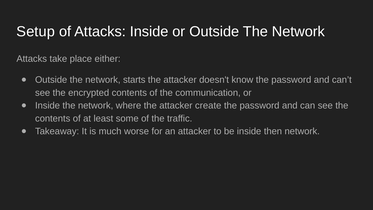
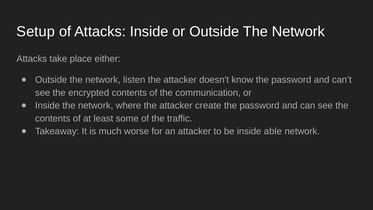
starts: starts -> listen
then: then -> able
